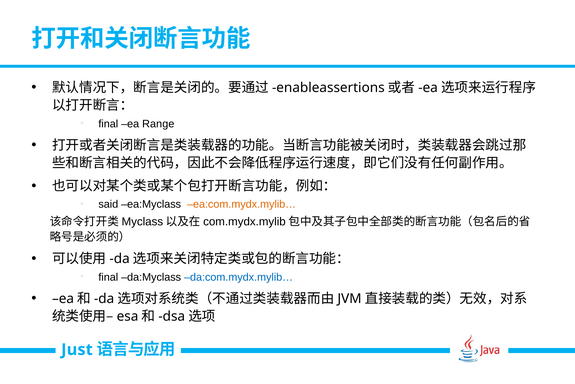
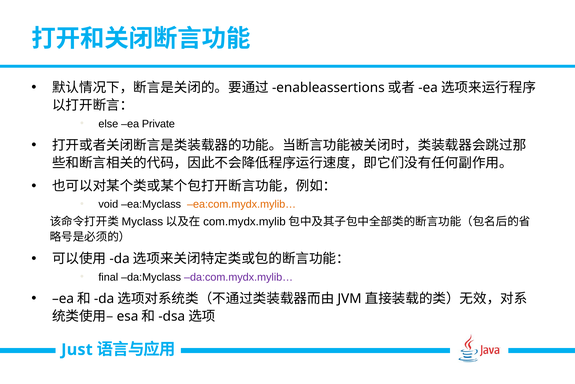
final at (108, 124): final -> else
Range: Range -> Private
said: said -> void
da:com.mydx.mylib… colour: blue -> purple
